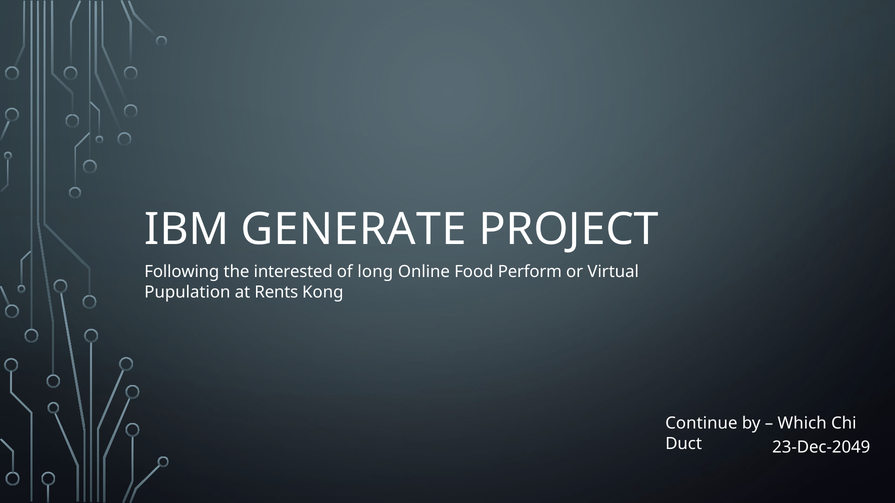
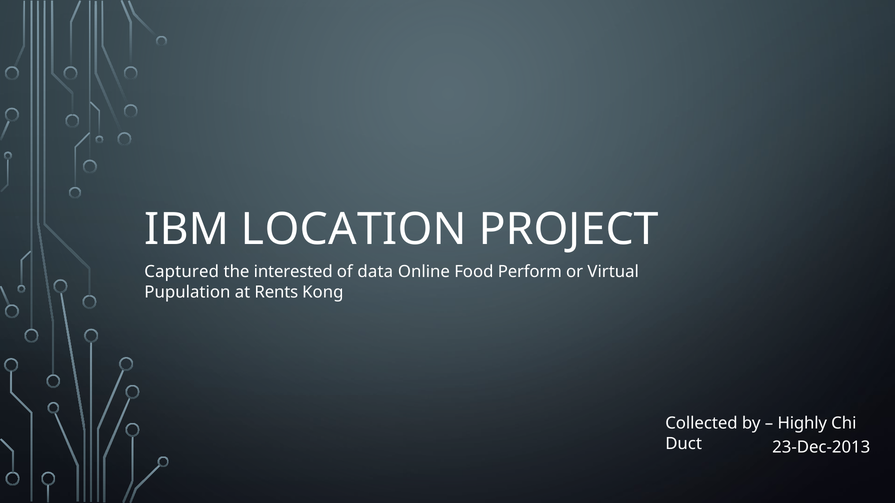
GENERATE: GENERATE -> LOCATION
Following: Following -> Captured
long: long -> data
Continue: Continue -> Collected
Which: Which -> Highly
23-Dec-2049: 23-Dec-2049 -> 23-Dec-2013
